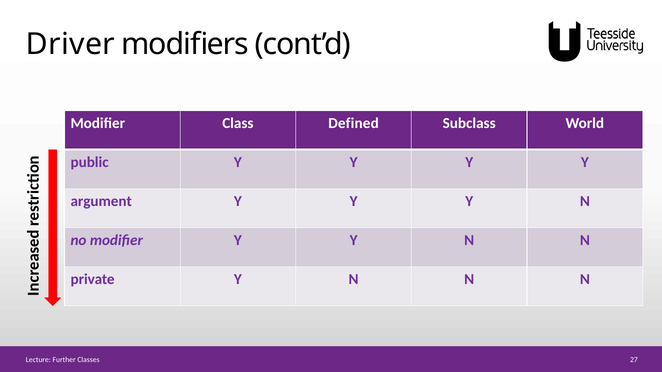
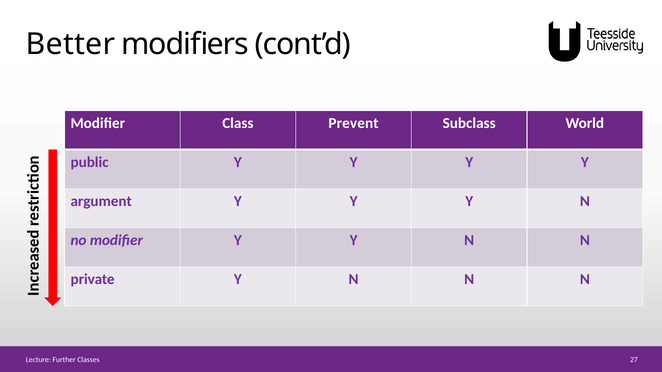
Driver: Driver -> Better
Defined: Defined -> Prevent
